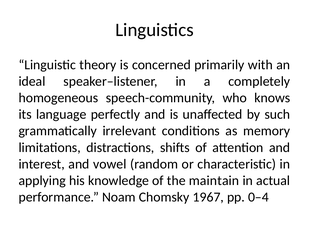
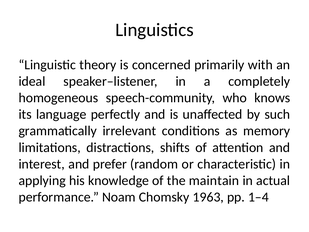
vowel: vowel -> prefer
1967: 1967 -> 1963
0–4: 0–4 -> 1–4
